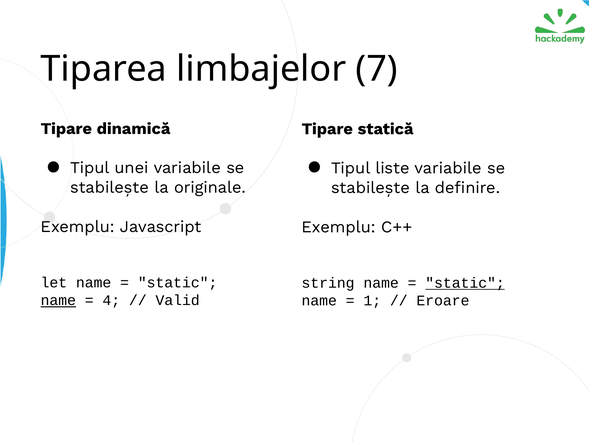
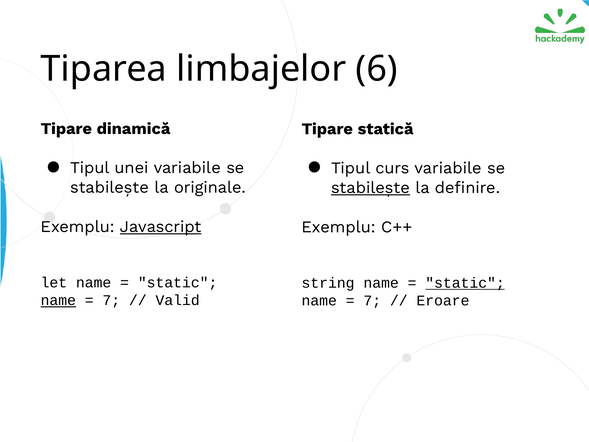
7: 7 -> 6
liste: liste -> curs
stabilește at (370, 188) underline: none -> present
Javascript underline: none -> present
4 at (111, 300): 4 -> 7
1 at (372, 300): 1 -> 7
